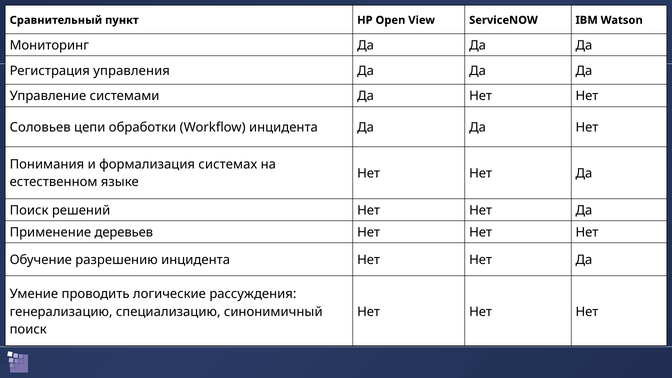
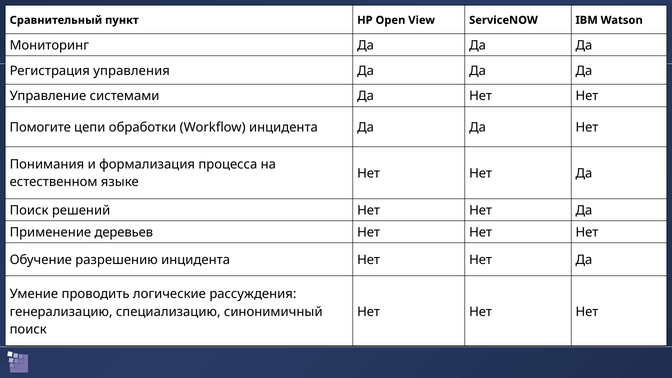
Соловьев: Соловьев -> Помогите
системах: системах -> процесса
